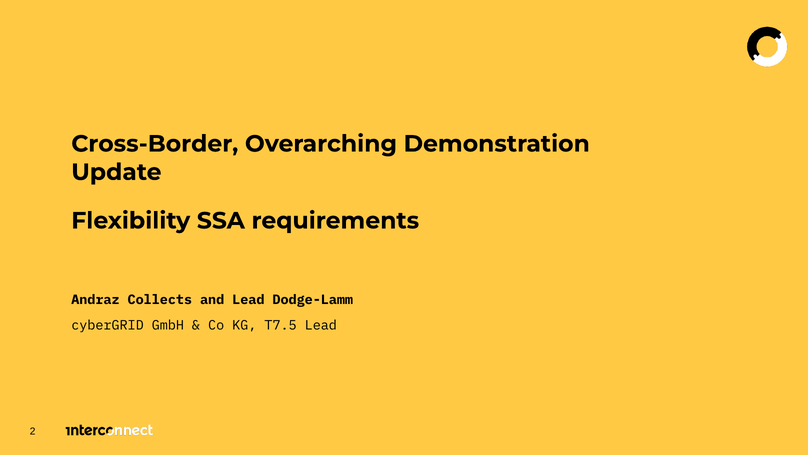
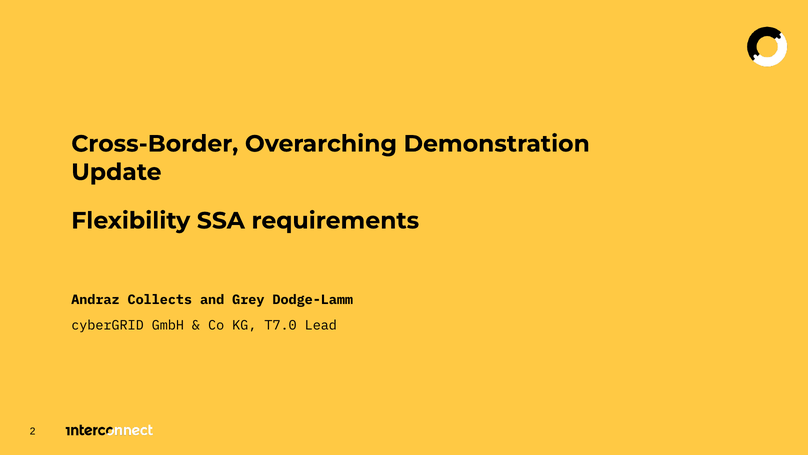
and Lead: Lead -> Grey
T7.5: T7.5 -> T7.0
